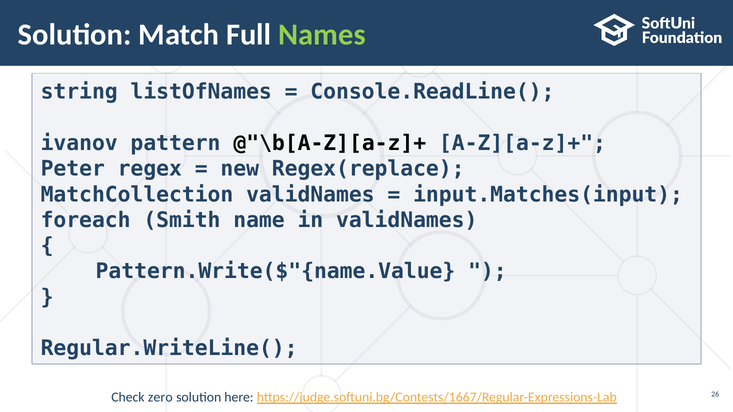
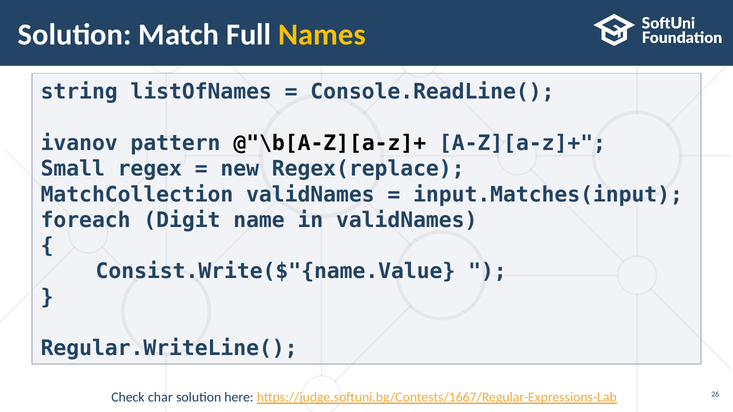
Names colour: light green -> yellow
Peter: Peter -> Small
Smith: Smith -> Digit
Pattern.Write($"{name.Value: Pattern.Write($"{name.Value -> Consist.Write($"{name.Value
zero: zero -> char
